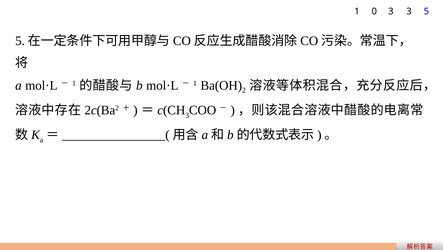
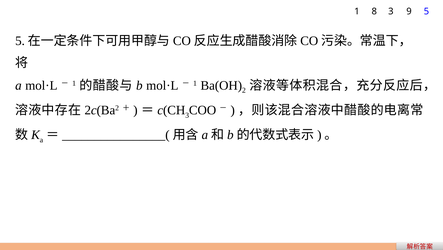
0: 0 -> 8
3 3: 3 -> 9
